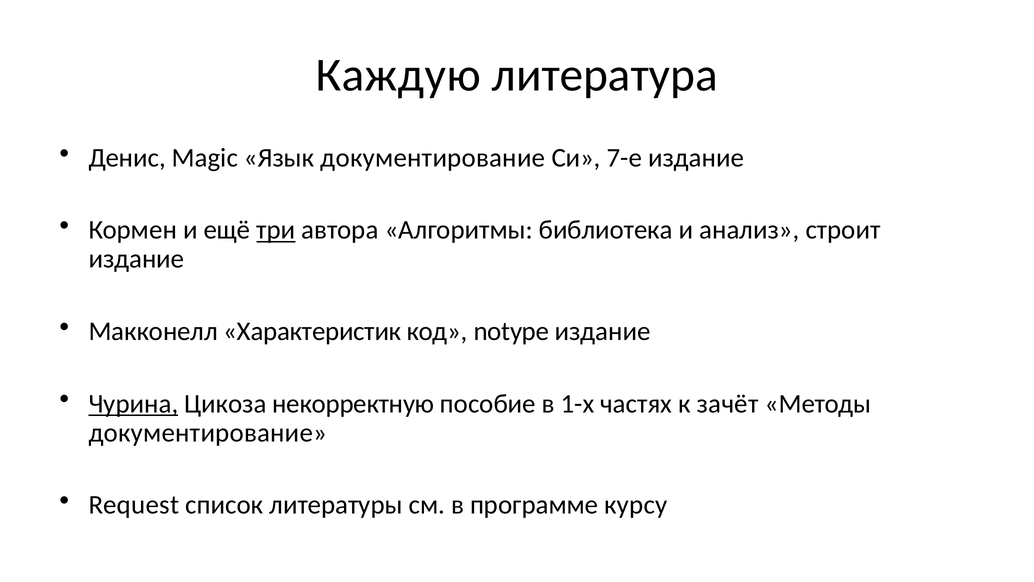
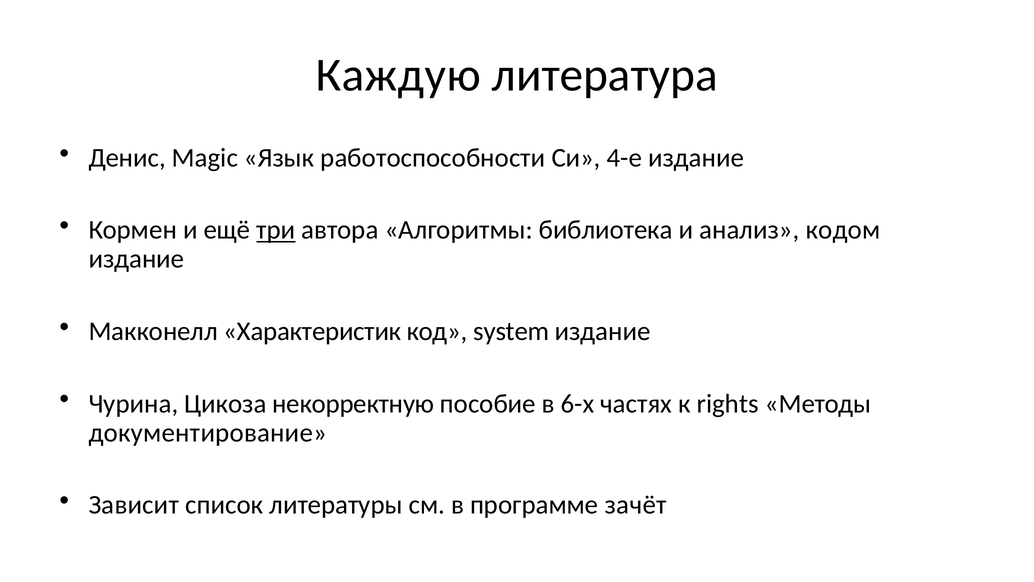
Язык документирование: документирование -> работоспособности
7-е: 7-е -> 4-е
строит: строит -> кодом
notype: notype -> system
Чурина underline: present -> none
1-х: 1-х -> 6-х
зачёт: зачёт -> rights
Request: Request -> Зависит
курсу: курсу -> зачёт
